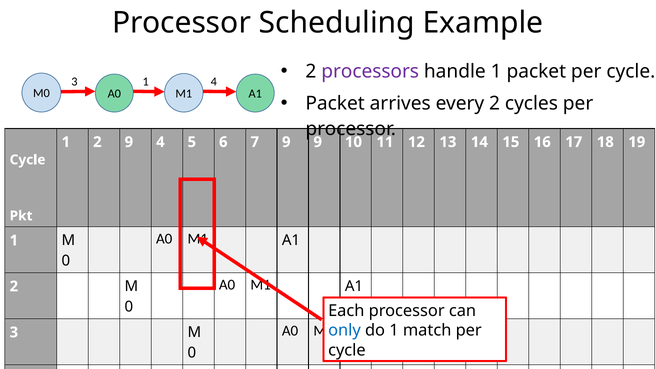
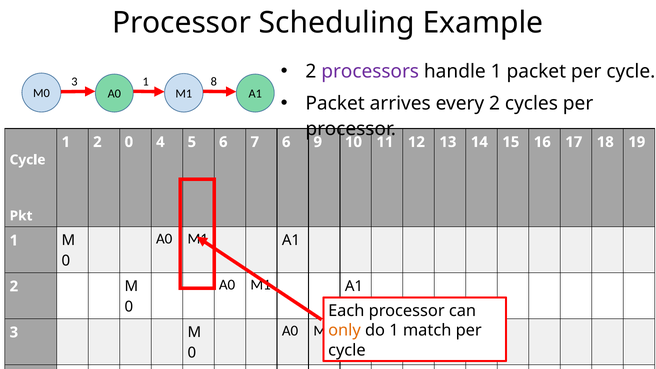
1 4: 4 -> 8
2 9: 9 -> 0
7 9: 9 -> 6
only colour: blue -> orange
